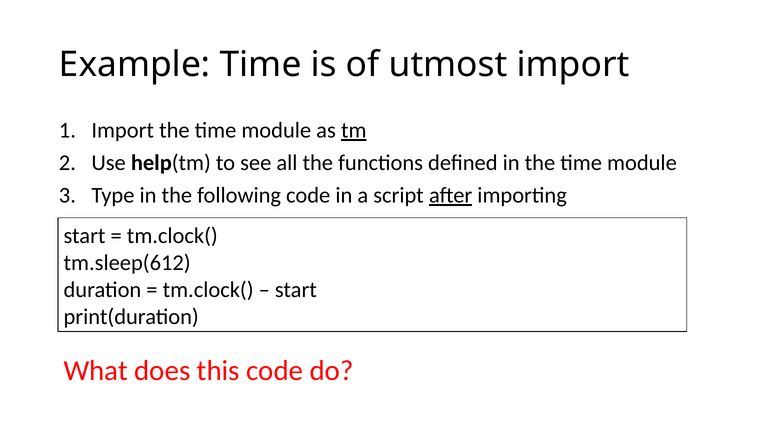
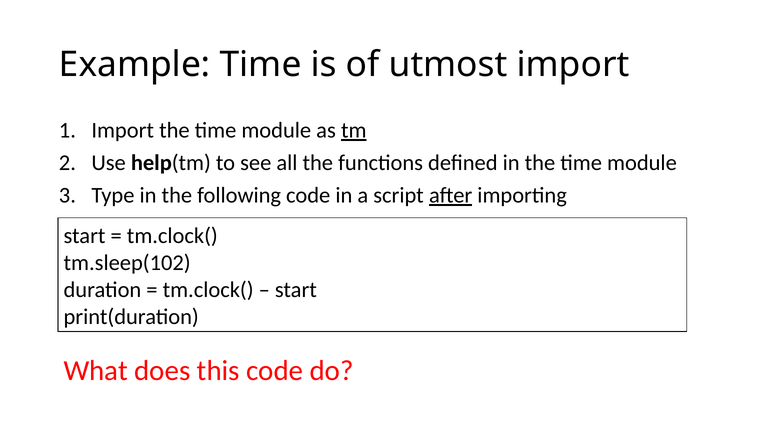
tm.sleep(612: tm.sleep(612 -> tm.sleep(102
